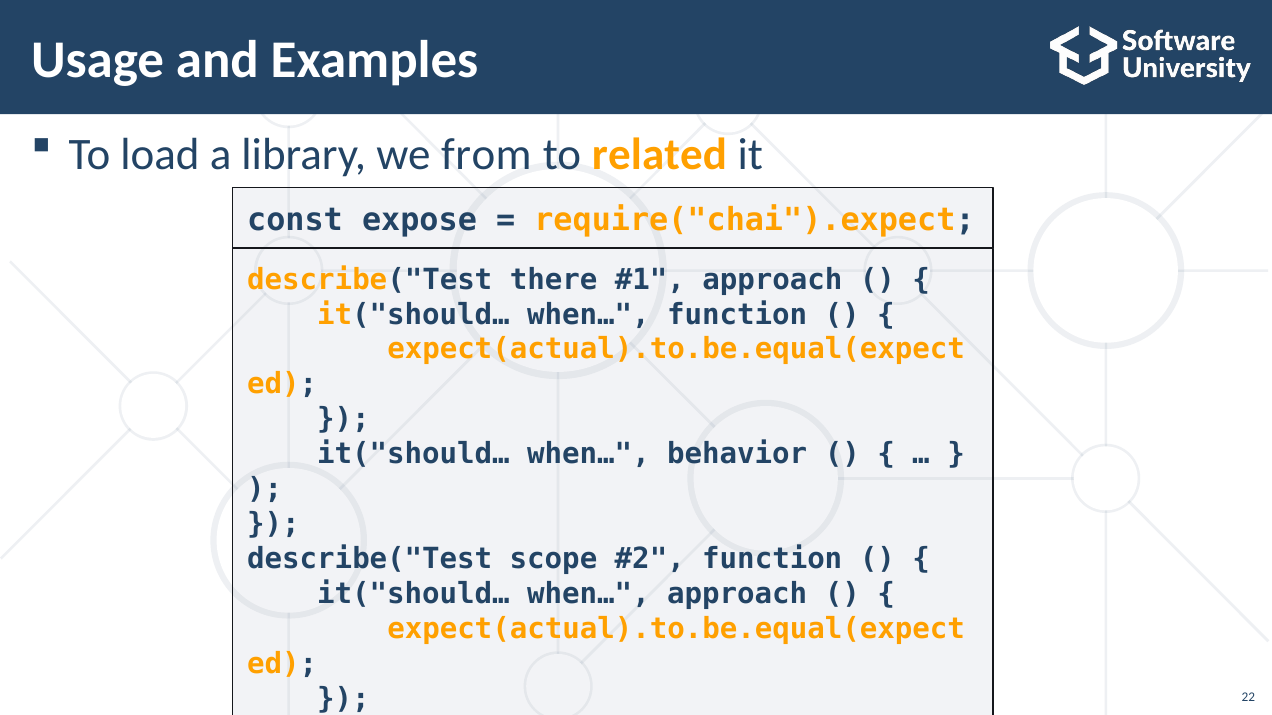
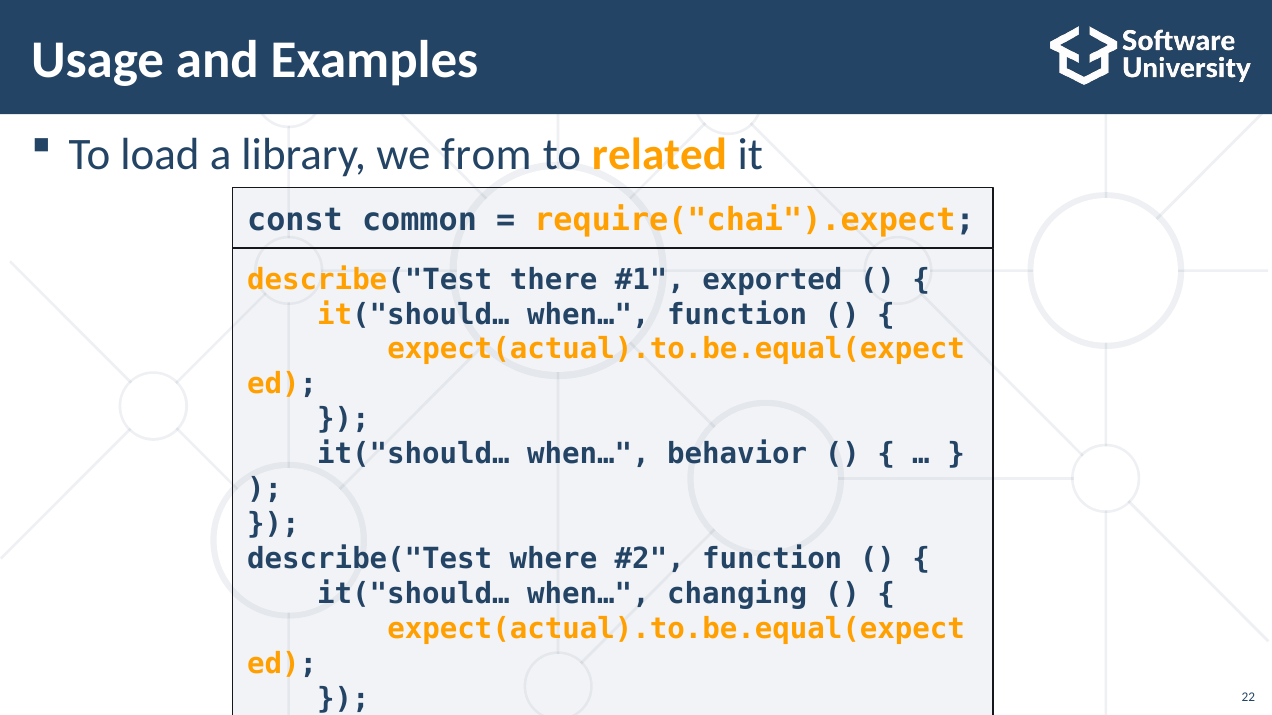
expose: expose -> common
approach at (772, 280): approach -> exported
scope: scope -> where
when… approach: approach -> changing
